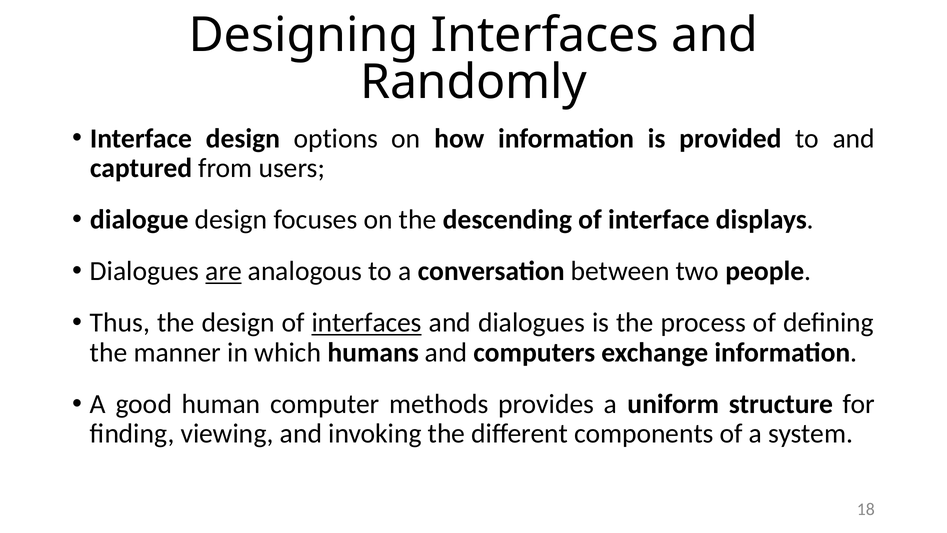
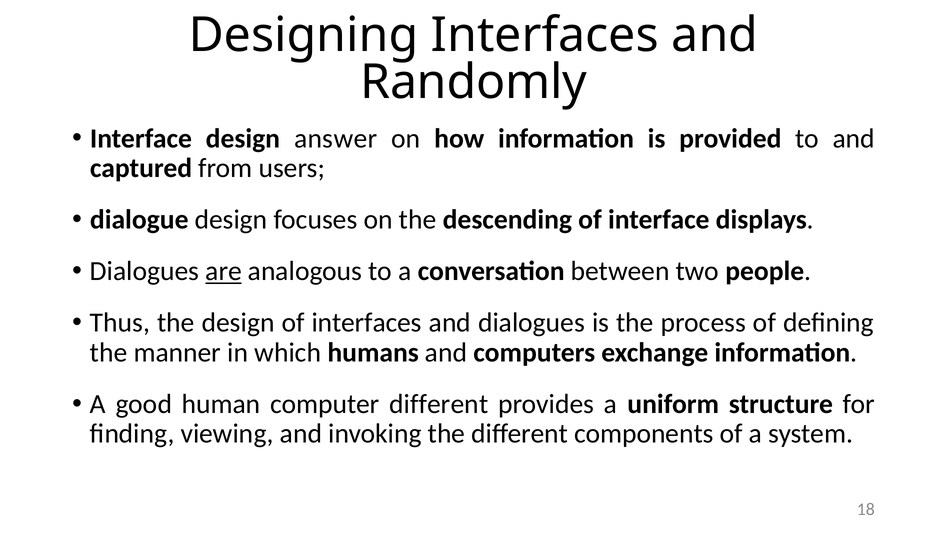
options: options -> answer
interfaces at (367, 323) underline: present -> none
computer methods: methods -> different
